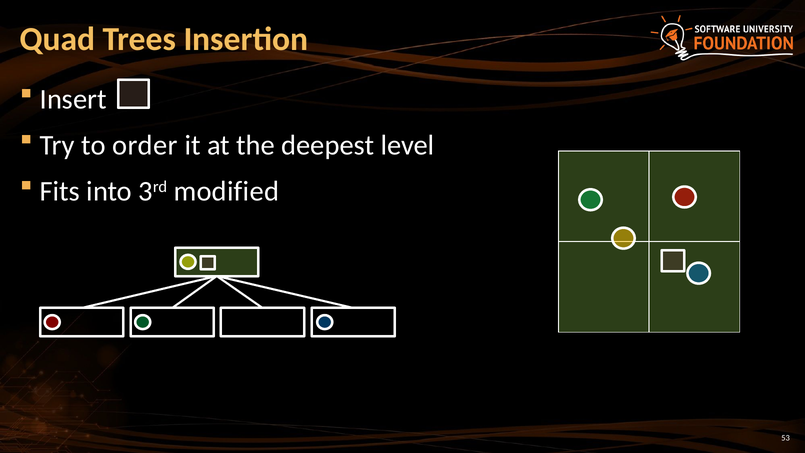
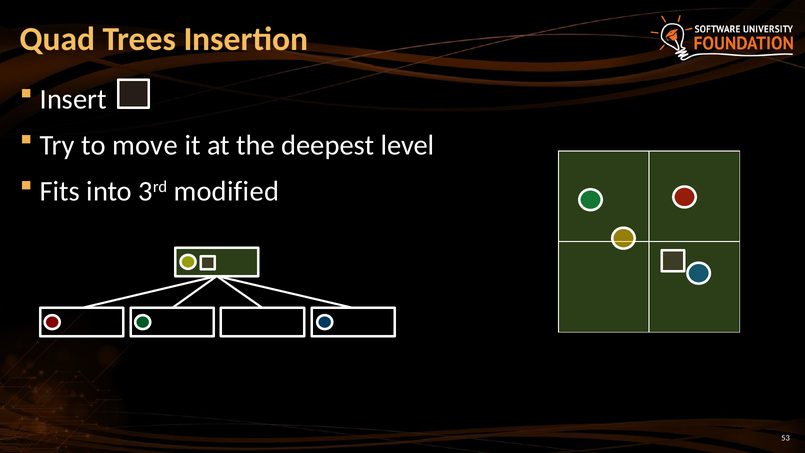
order: order -> move
